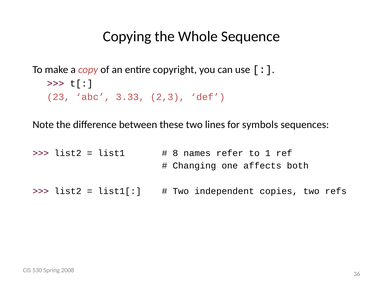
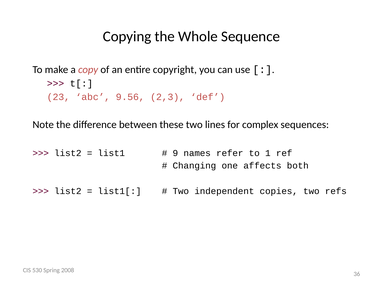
3.33: 3.33 -> 9.56
symbols: symbols -> complex
8: 8 -> 9
